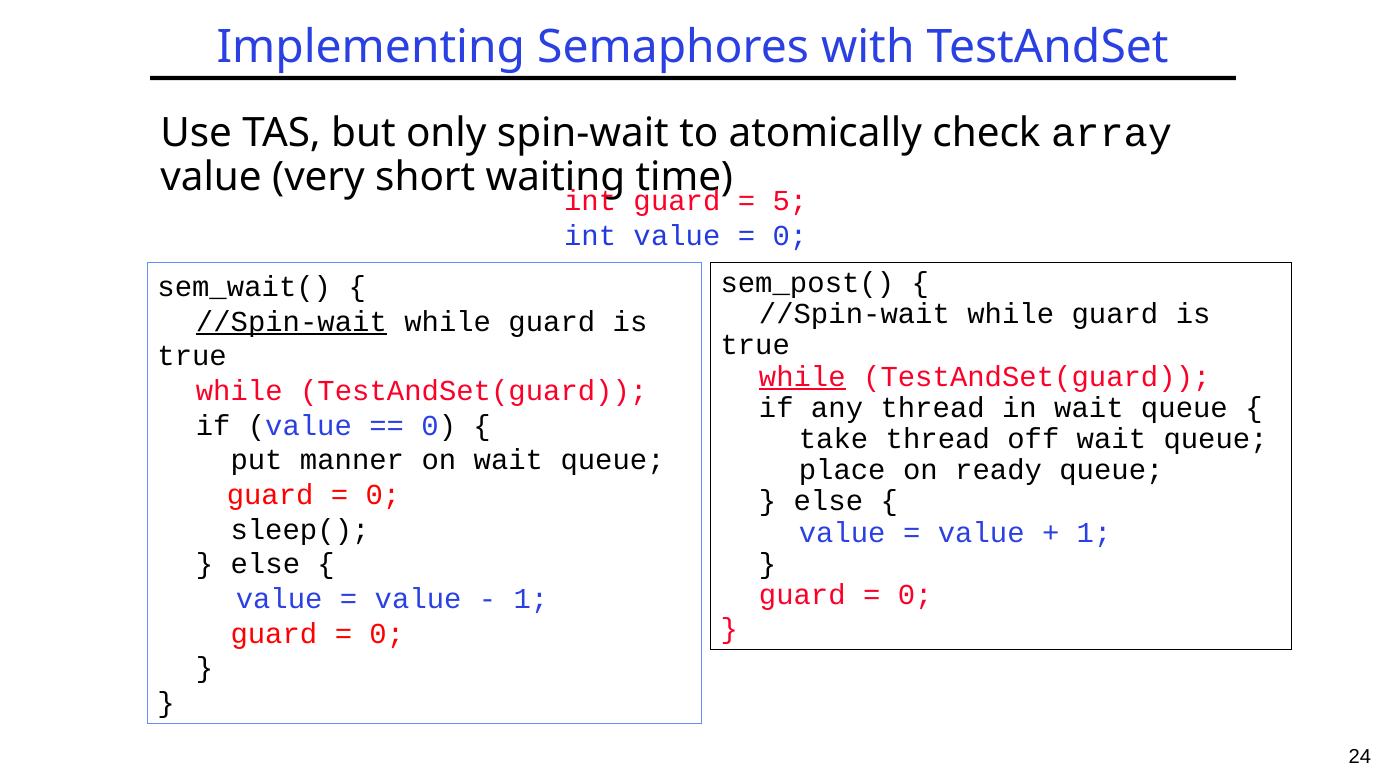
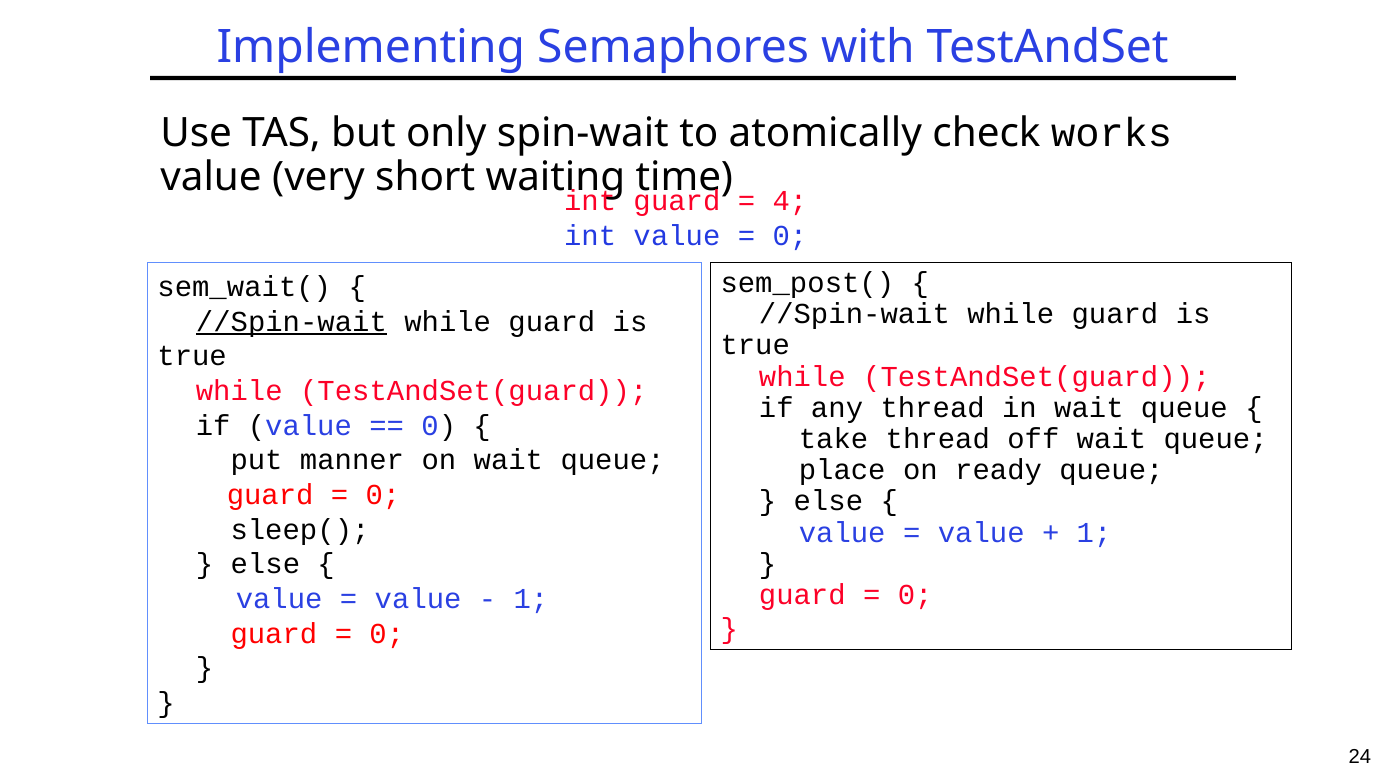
array: array -> works
5: 5 -> 4
while at (802, 376) underline: present -> none
